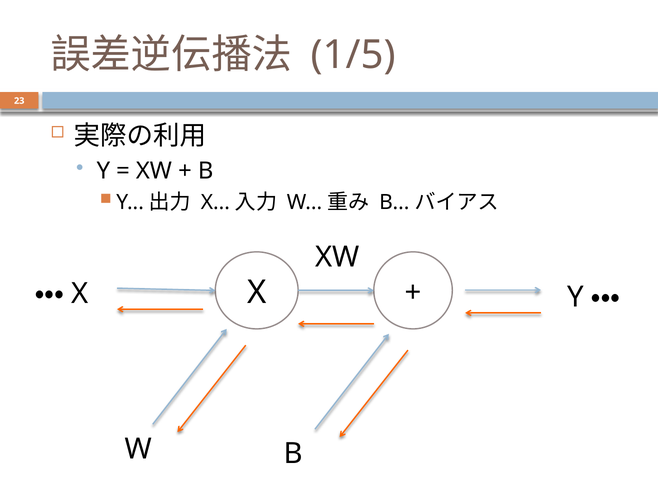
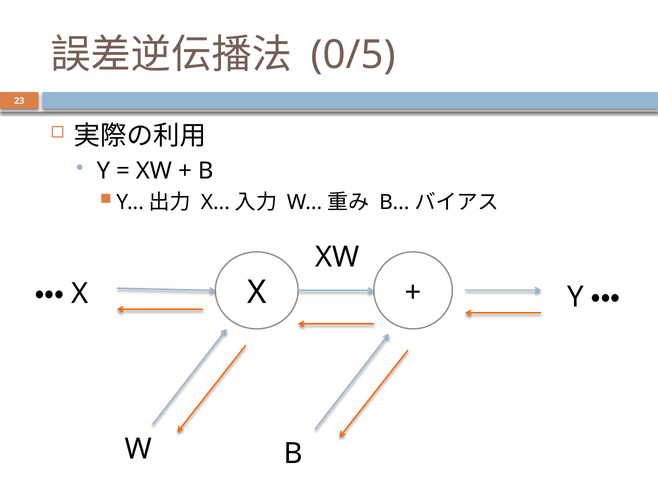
1/5: 1/5 -> 0/5
